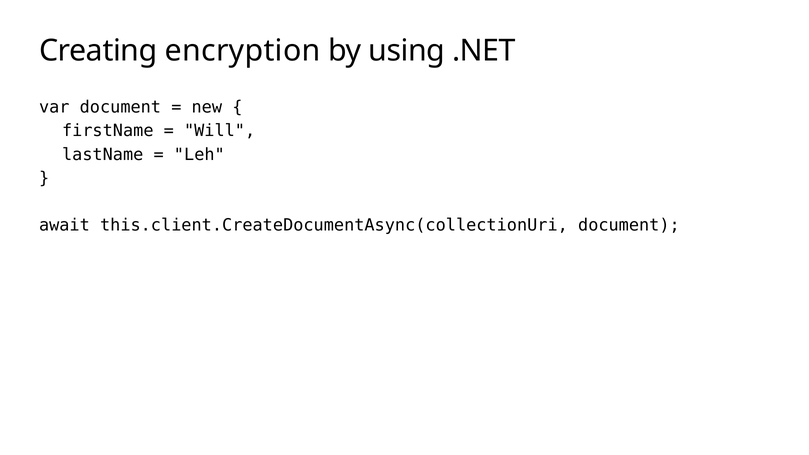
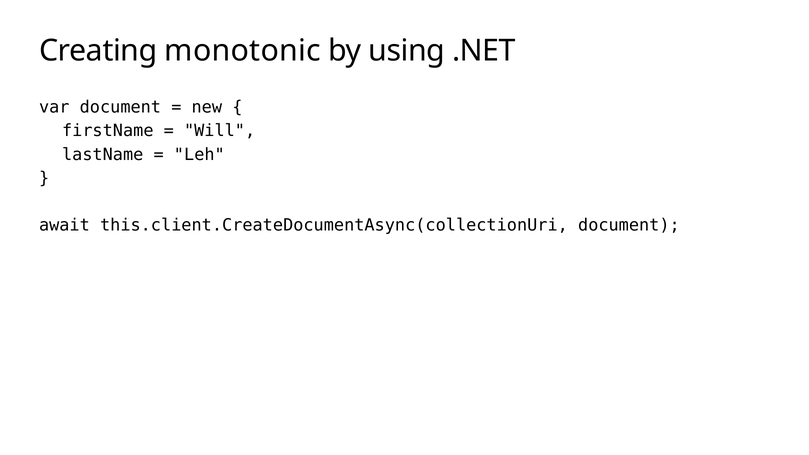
encryption: encryption -> monotonic
